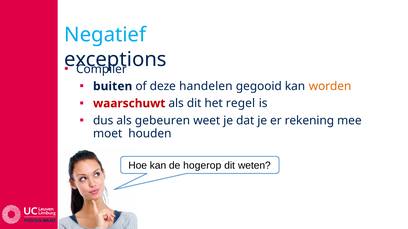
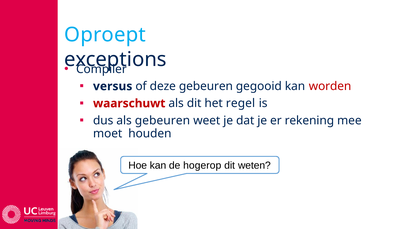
Negatief: Negatief -> Oproept
buiten: buiten -> versus
deze handelen: handelen -> gebeuren
worden colour: orange -> red
